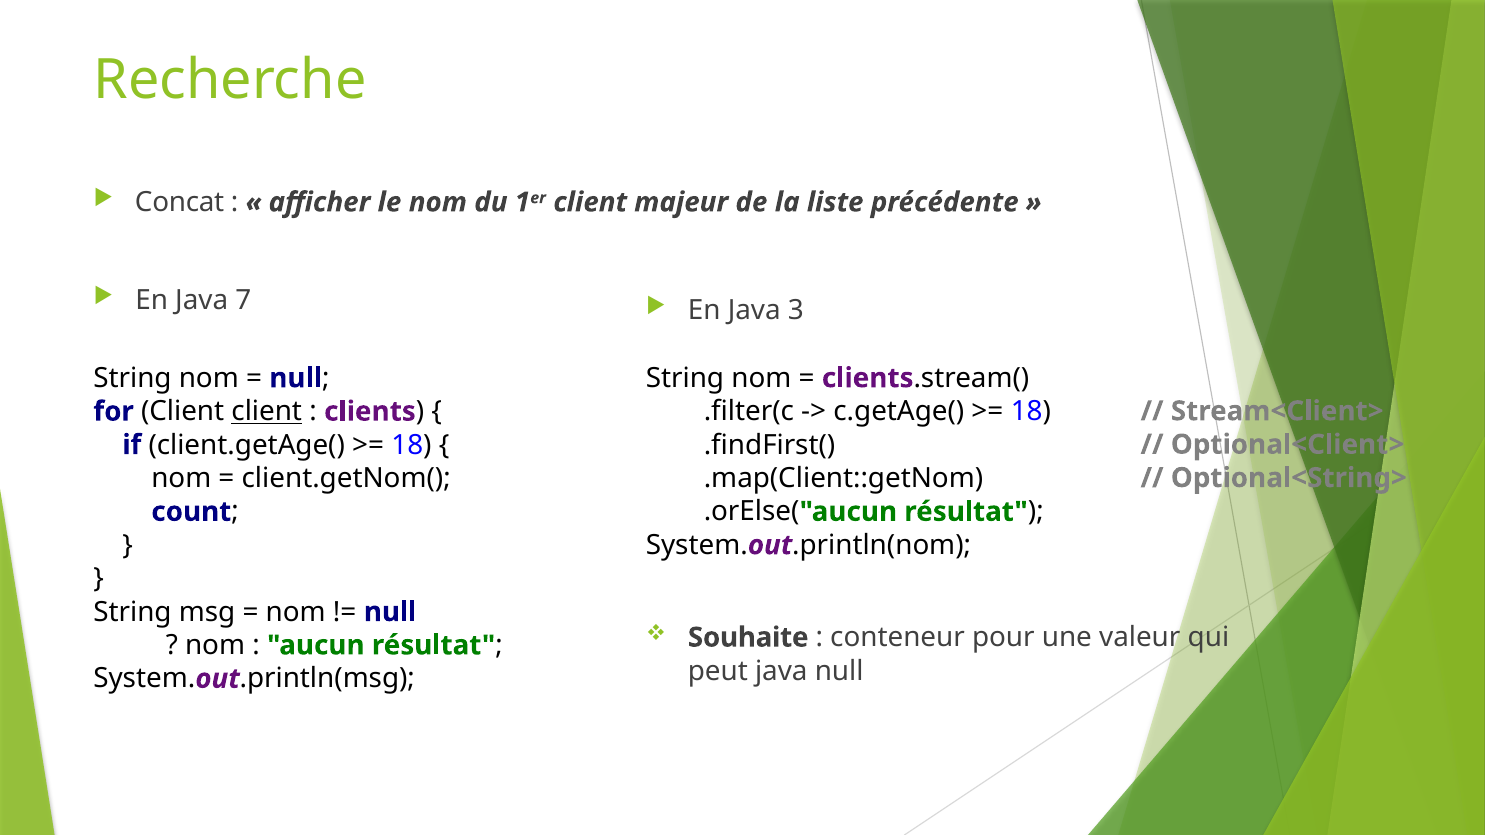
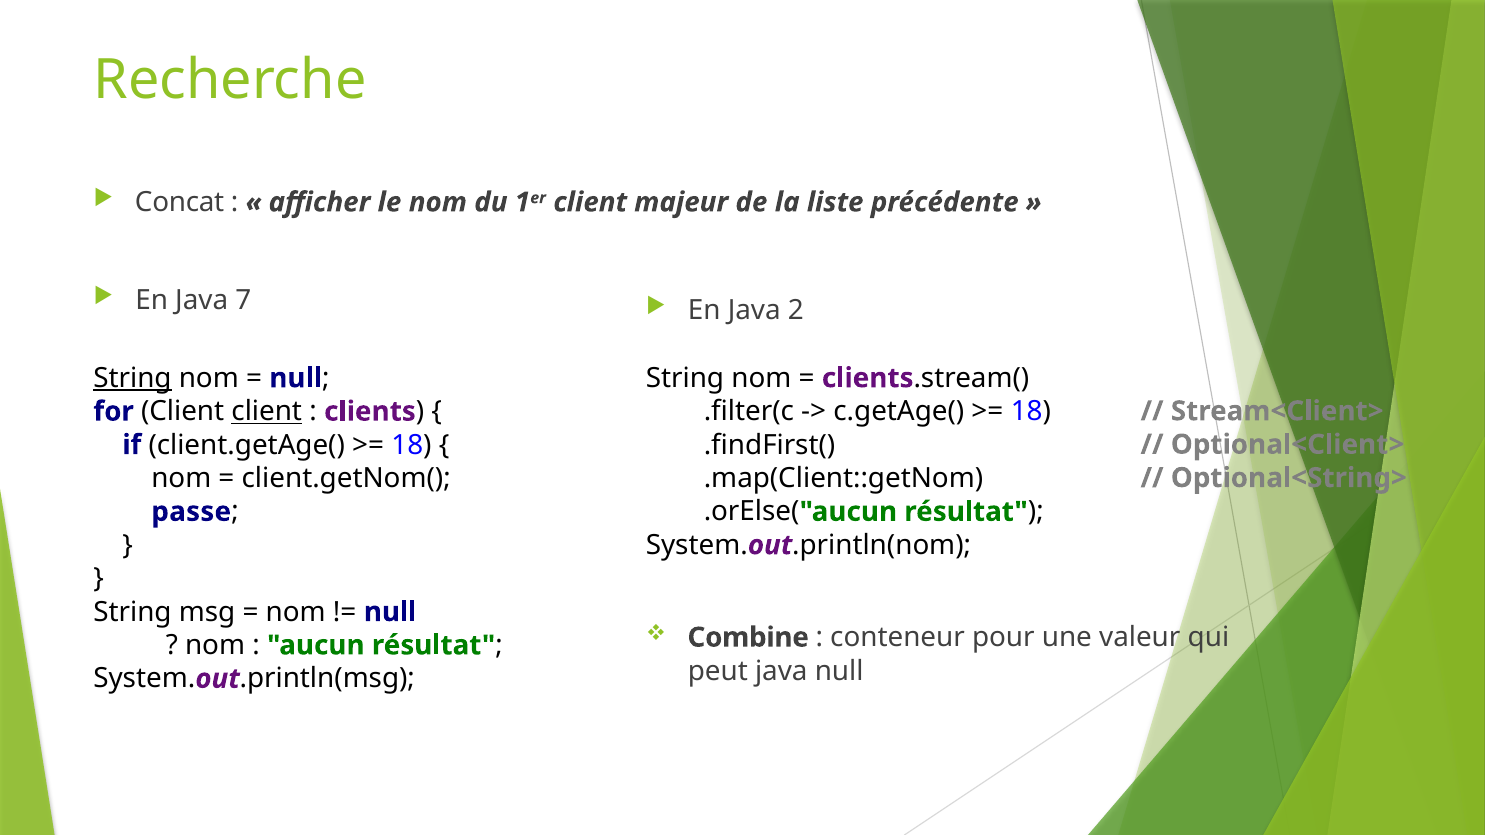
3: 3 -> 2
String at (133, 378) underline: none -> present
count: count -> passe
Souhaite: Souhaite -> Combine
